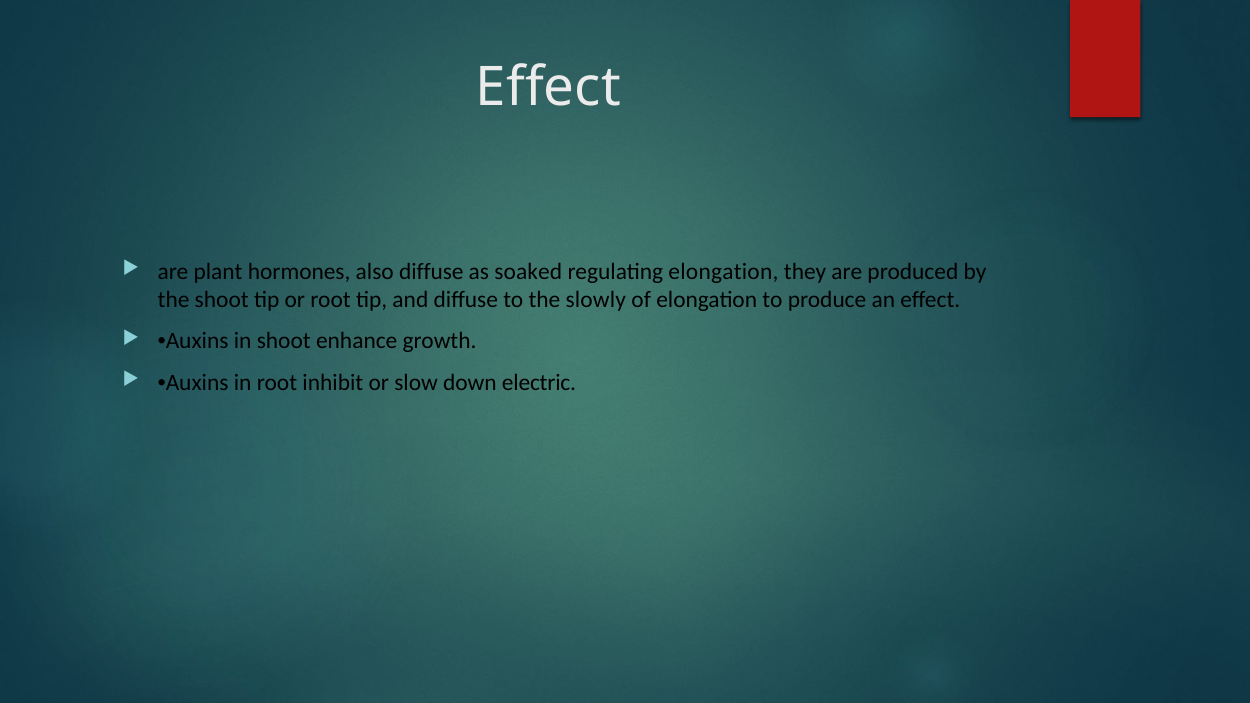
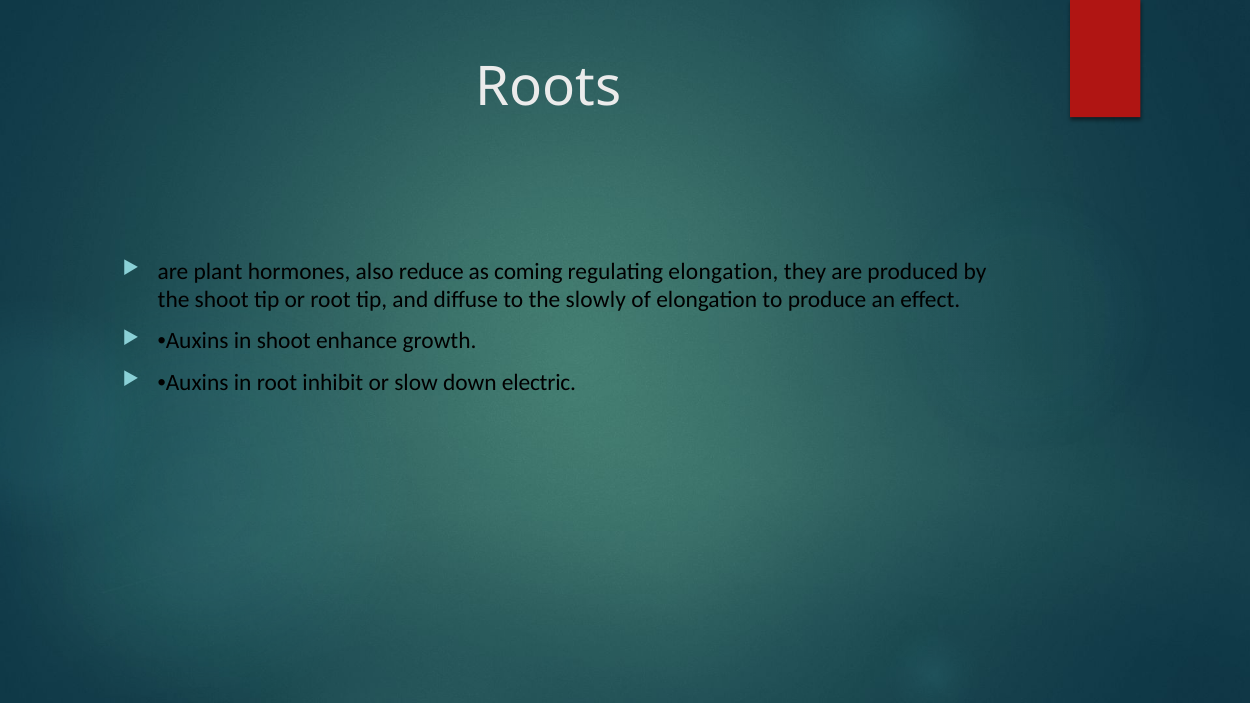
Effect at (548, 88): Effect -> Roots
also diffuse: diffuse -> reduce
soaked: soaked -> coming
